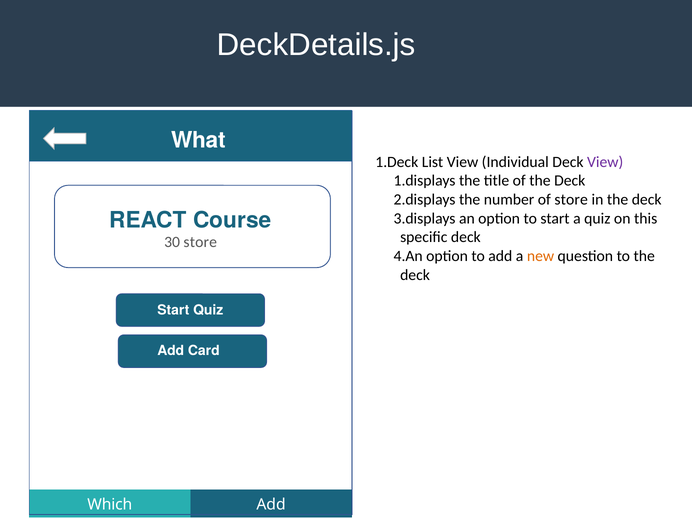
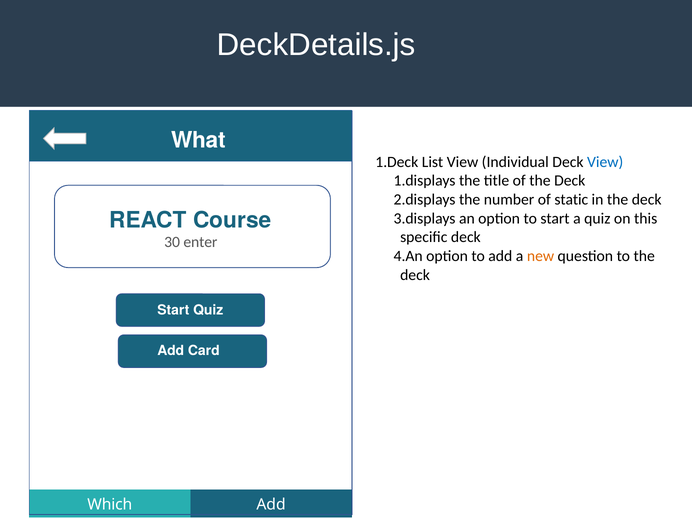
View at (605, 162) colour: purple -> blue
of store: store -> static
30 store: store -> enter
